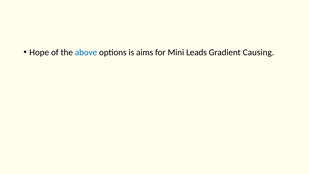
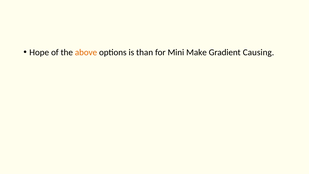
above colour: blue -> orange
aims: aims -> than
Leads: Leads -> Make
